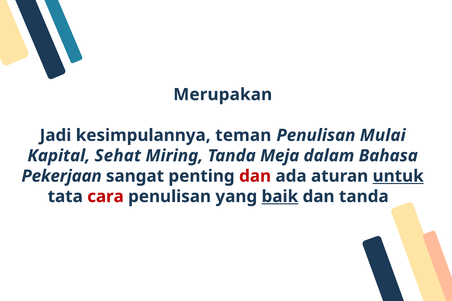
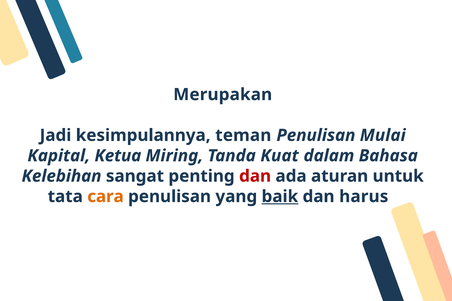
Sehat: Sehat -> Ketua
Meja: Meja -> Kuat
Pekerjaan: Pekerjaan -> Kelebihan
untuk underline: present -> none
cara colour: red -> orange
dan tanda: tanda -> harus
